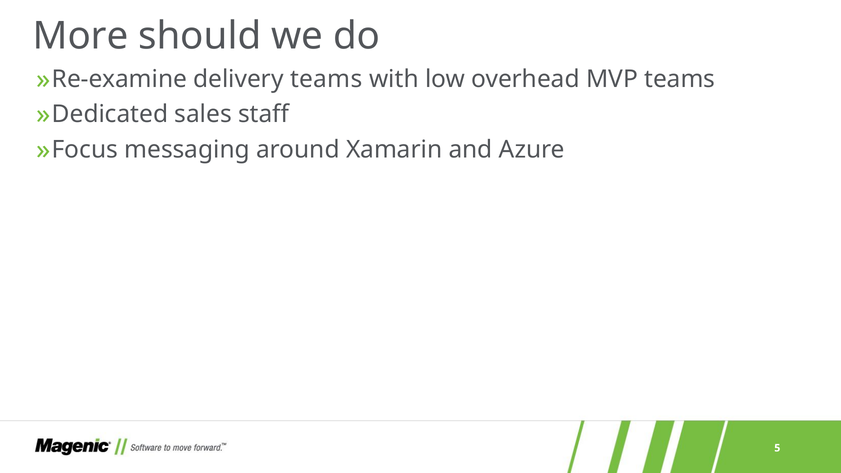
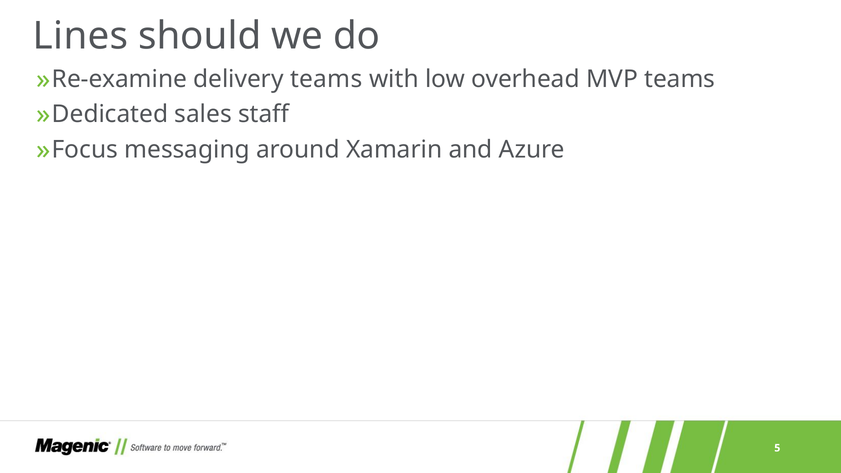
More: More -> Lines
